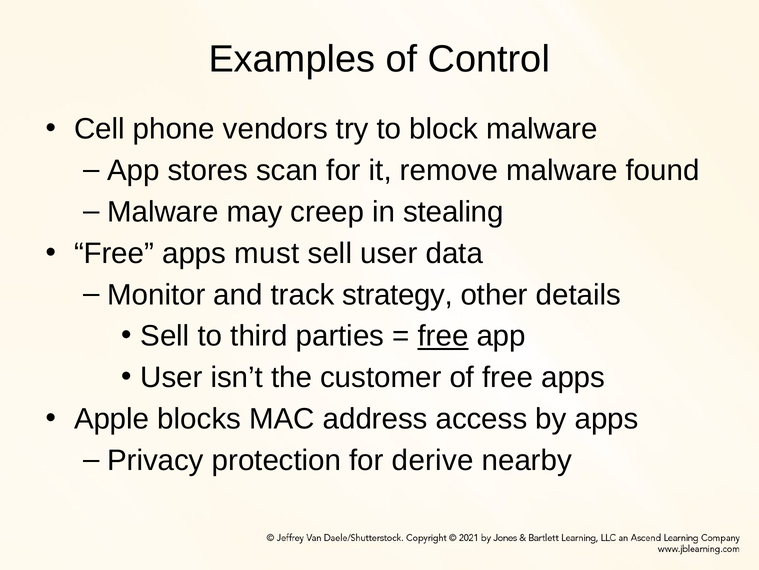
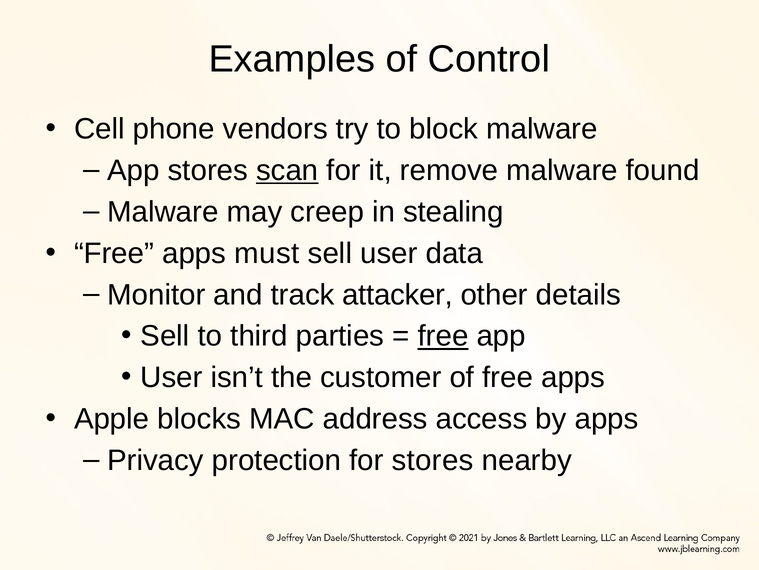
scan underline: none -> present
strategy: strategy -> attacker
for derive: derive -> stores
